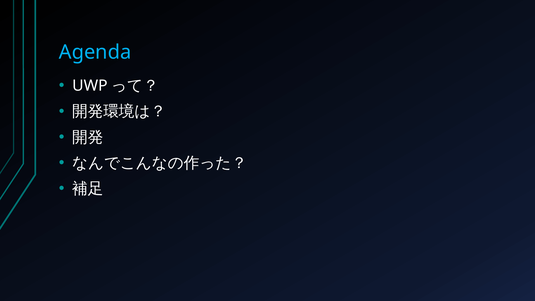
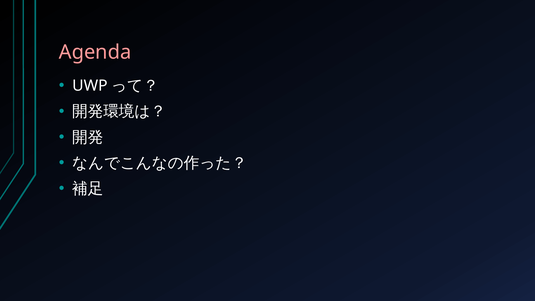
Agenda colour: light blue -> pink
